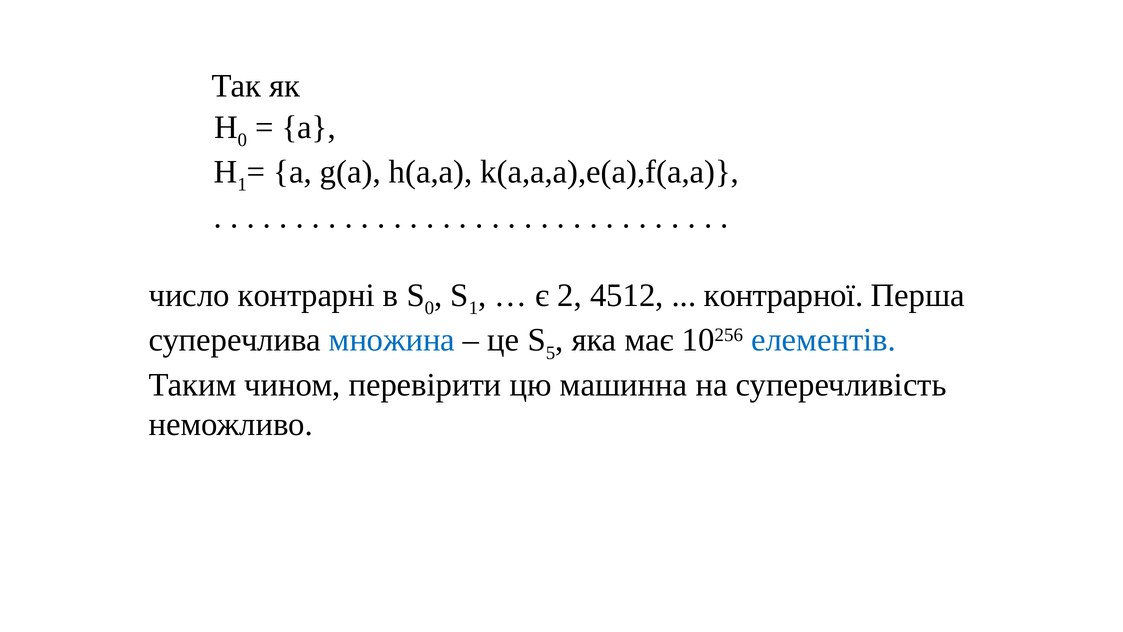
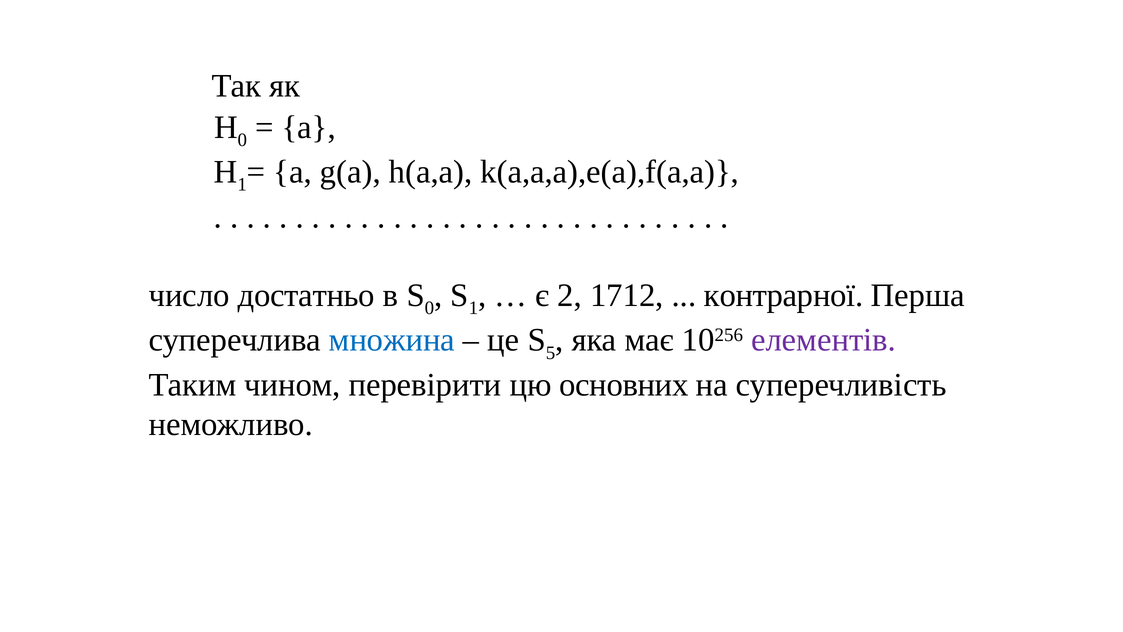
контрарні: контрарні -> достатньо
4512: 4512 -> 1712
елементів colour: blue -> purple
машинна: машинна -> основних
